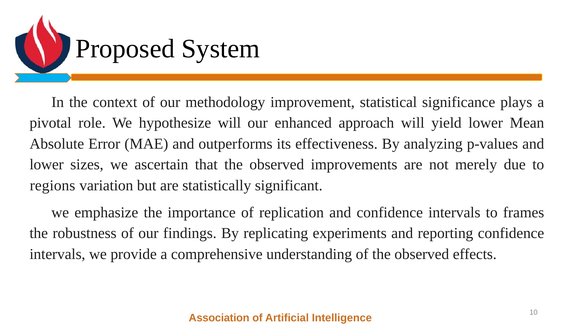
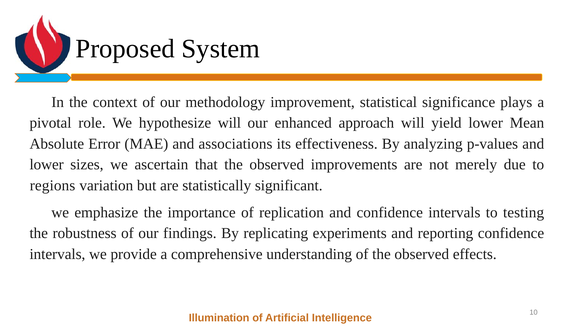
outperforms: outperforms -> associations
frames: frames -> testing
Association: Association -> Illumination
